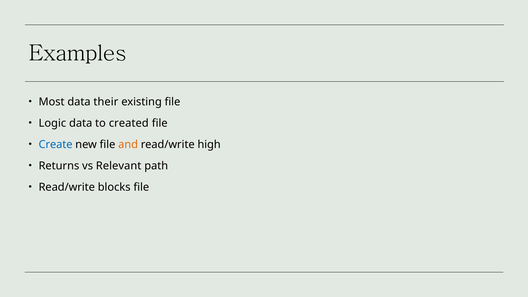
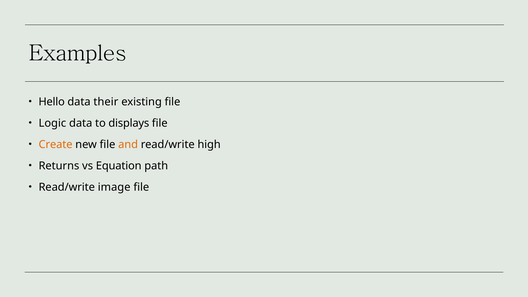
Most: Most -> Hello
created: created -> displays
Create colour: blue -> orange
Relevant: Relevant -> Equation
blocks: blocks -> image
